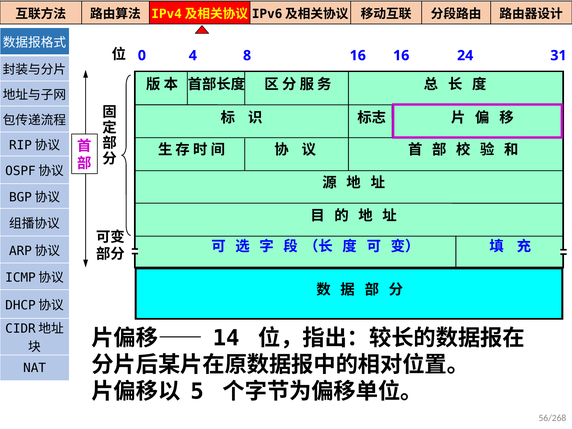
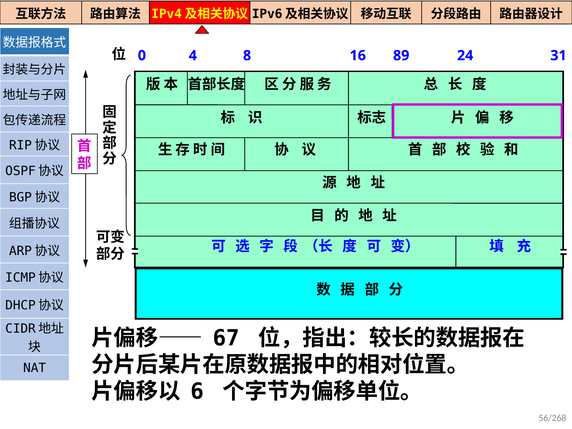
16 16: 16 -> 89
14: 14 -> 67
5: 5 -> 6
